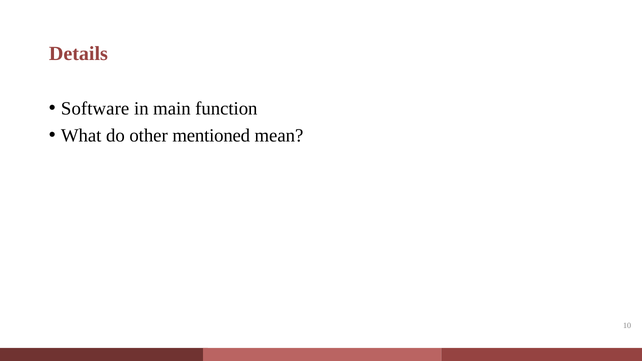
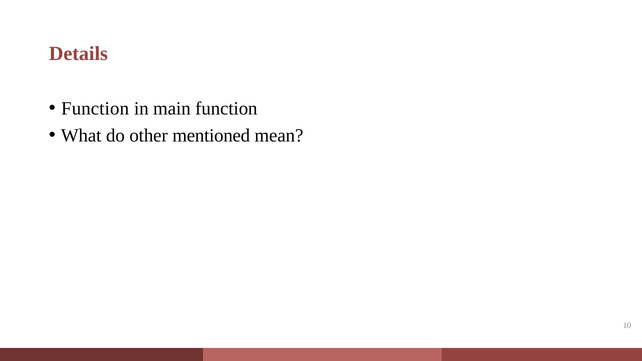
Software at (95, 109): Software -> Function
